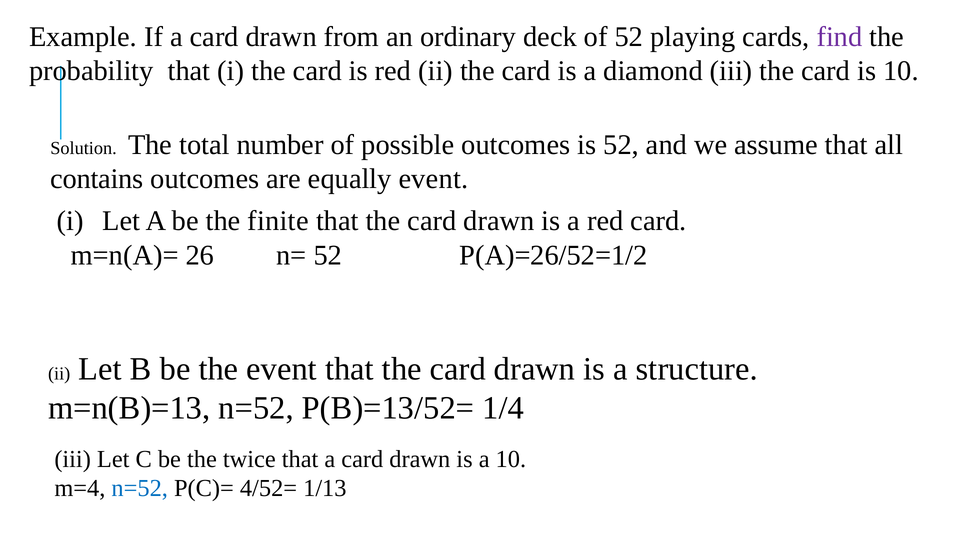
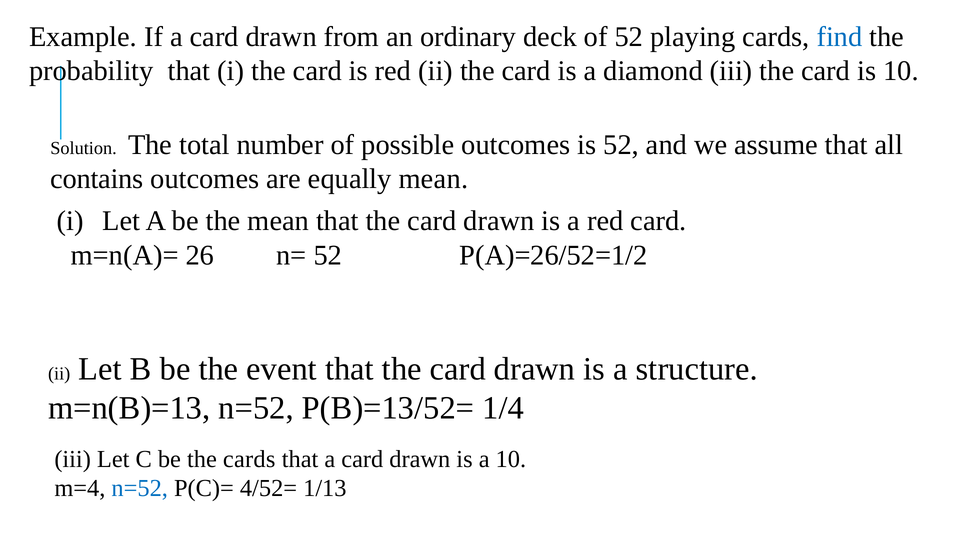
find colour: purple -> blue
equally event: event -> mean
the finite: finite -> mean
the twice: twice -> cards
